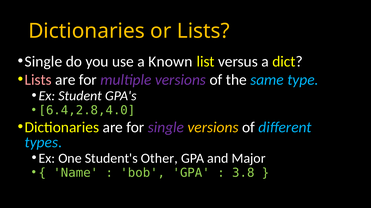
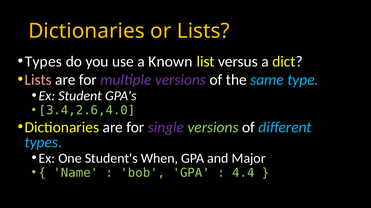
Single at (43, 62): Single -> Types
6.4,2.8,4.0: 6.4,2.8,4.0 -> 3.4,2.6,4.0
versions at (213, 128) colour: yellow -> light green
Other: Other -> When
3.8: 3.8 -> 4.4
